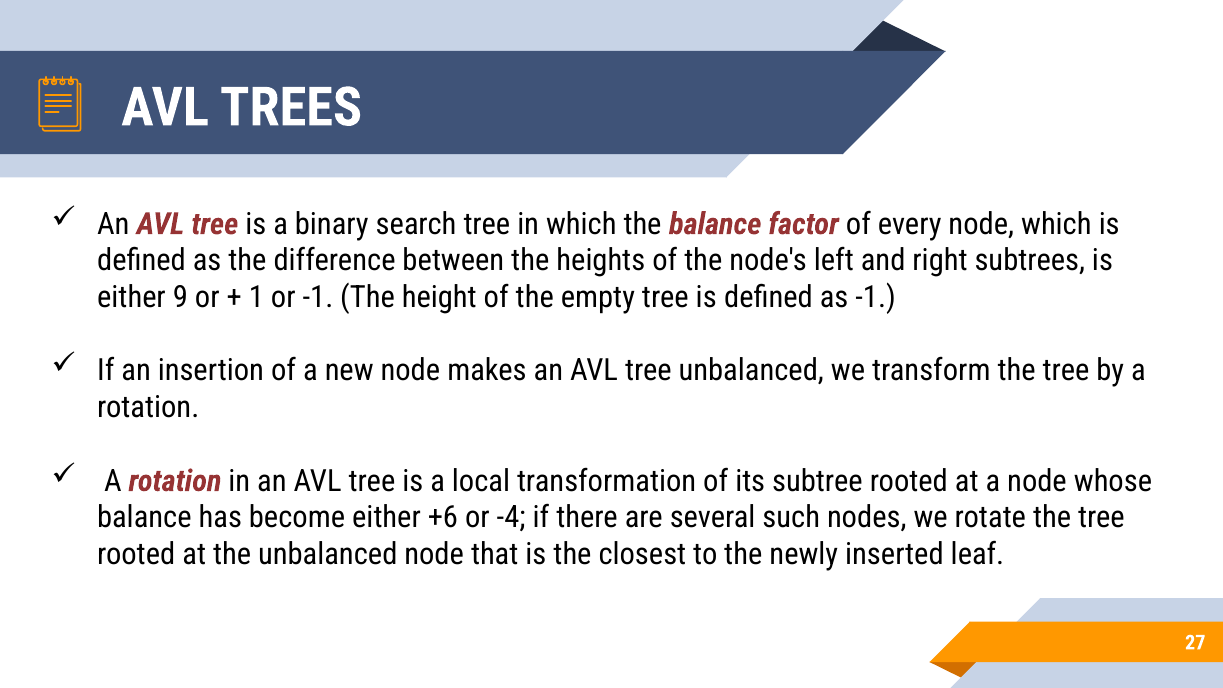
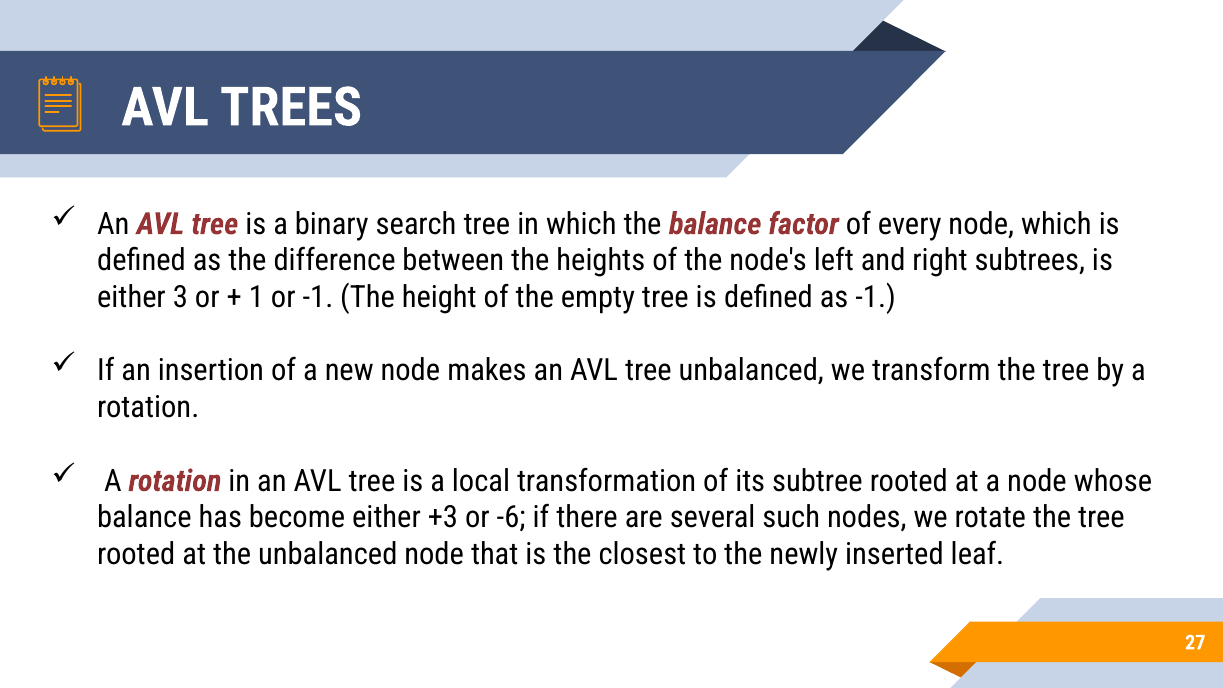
9: 9 -> 3
+6: +6 -> +3
-4: -4 -> -6
